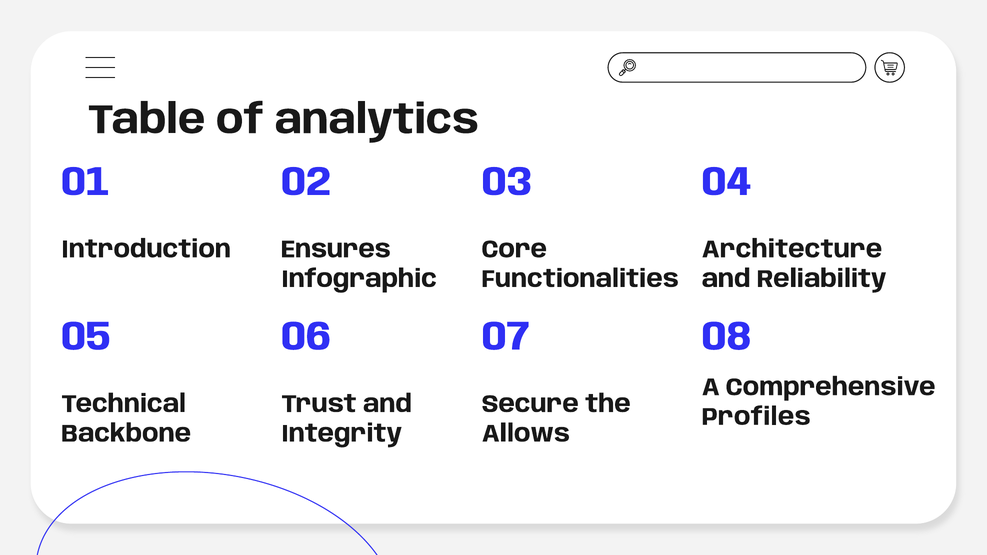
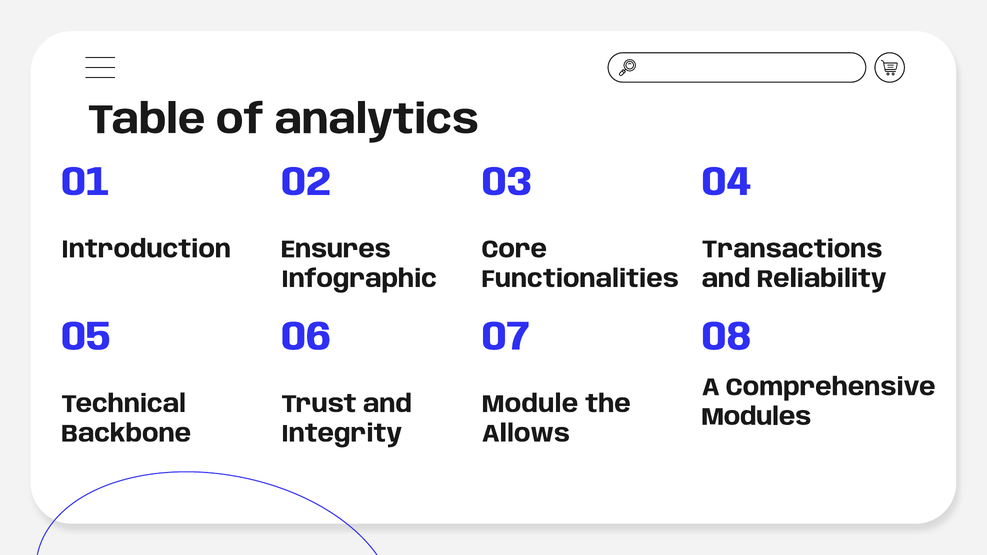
Architecture: Architecture -> Transactions
Secure: Secure -> Module
Profiles: Profiles -> Modules
